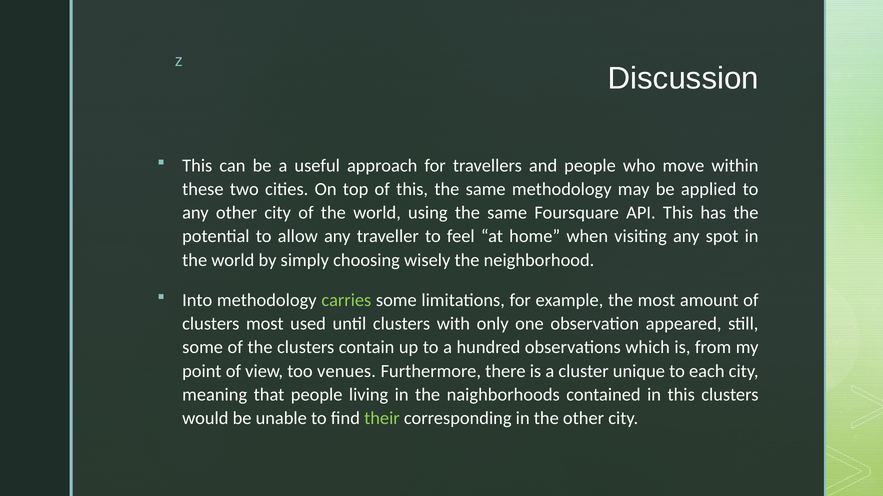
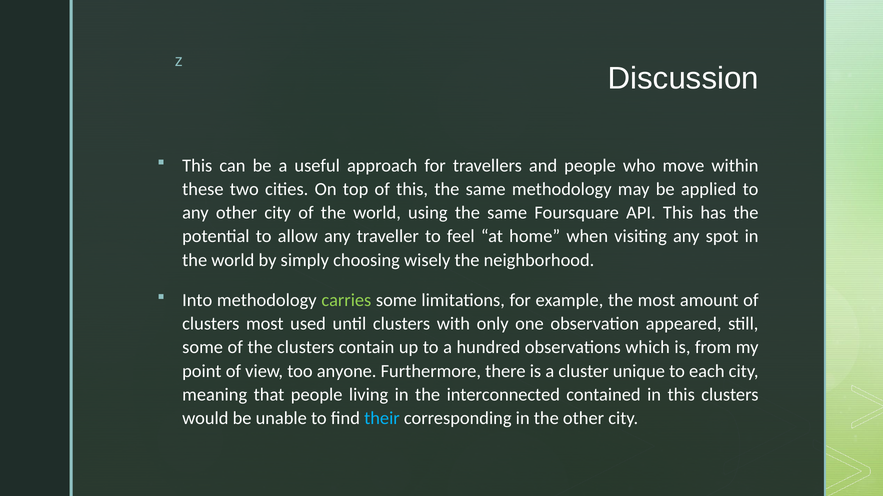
venues: venues -> anyone
naighborhoods: naighborhoods -> interconnected
their colour: light green -> light blue
